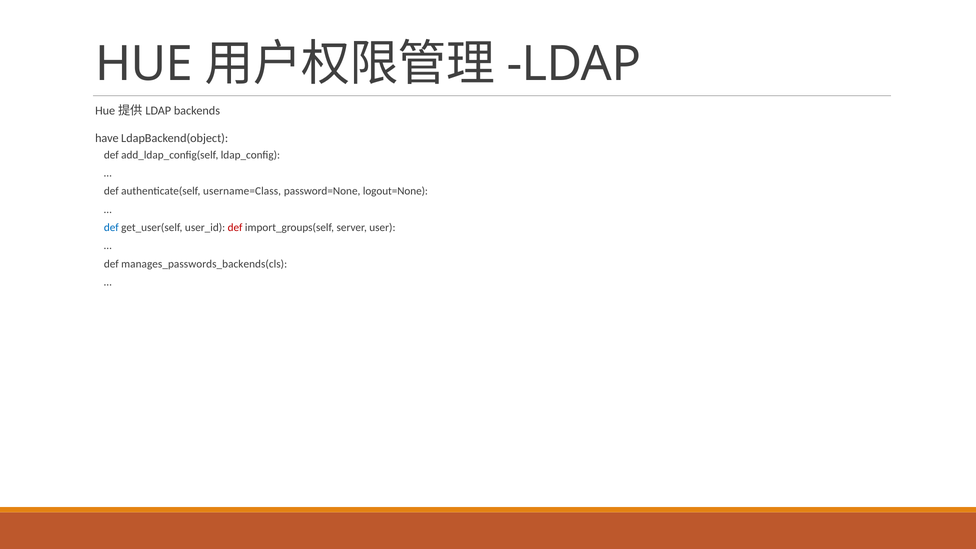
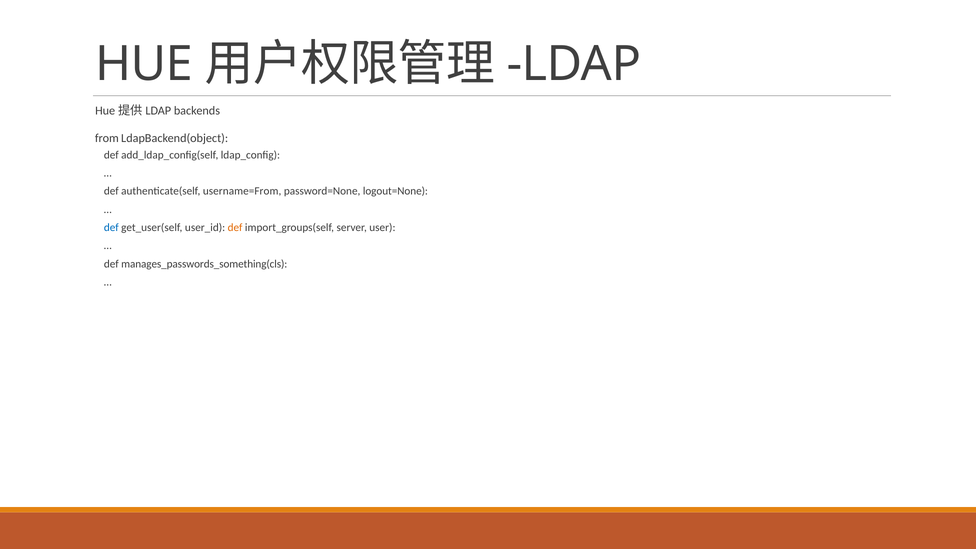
have: have -> from
username=Class: username=Class -> username=From
def at (235, 228) colour: red -> orange
manages_passwords_backends(cls: manages_passwords_backends(cls -> manages_passwords_something(cls
